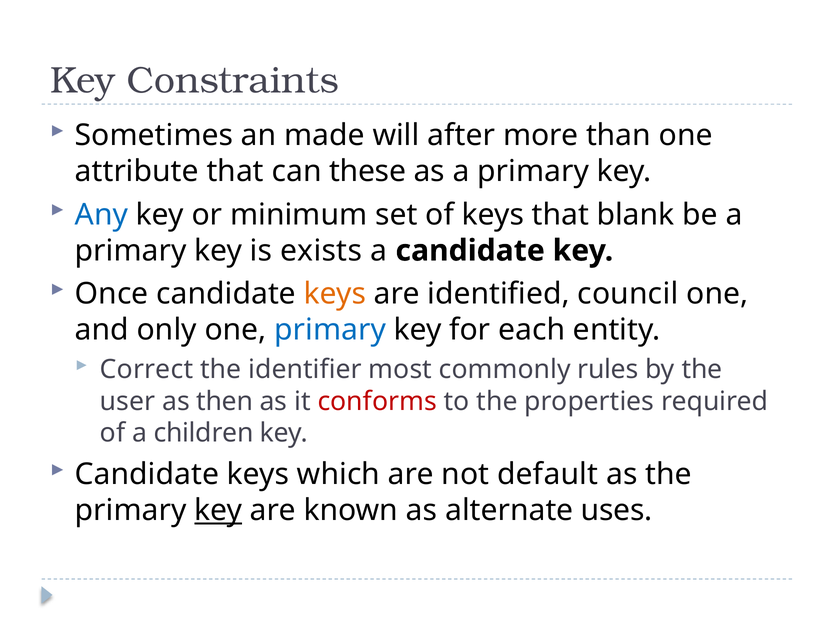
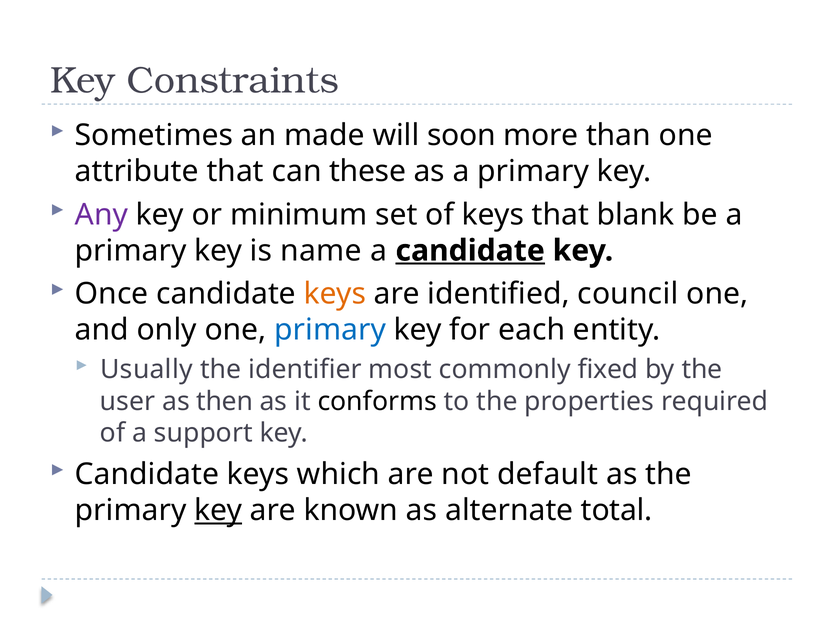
after: after -> soon
Any colour: blue -> purple
exists: exists -> name
candidate at (470, 251) underline: none -> present
Correct: Correct -> Usually
rules: rules -> fixed
conforms colour: red -> black
children: children -> support
uses: uses -> total
